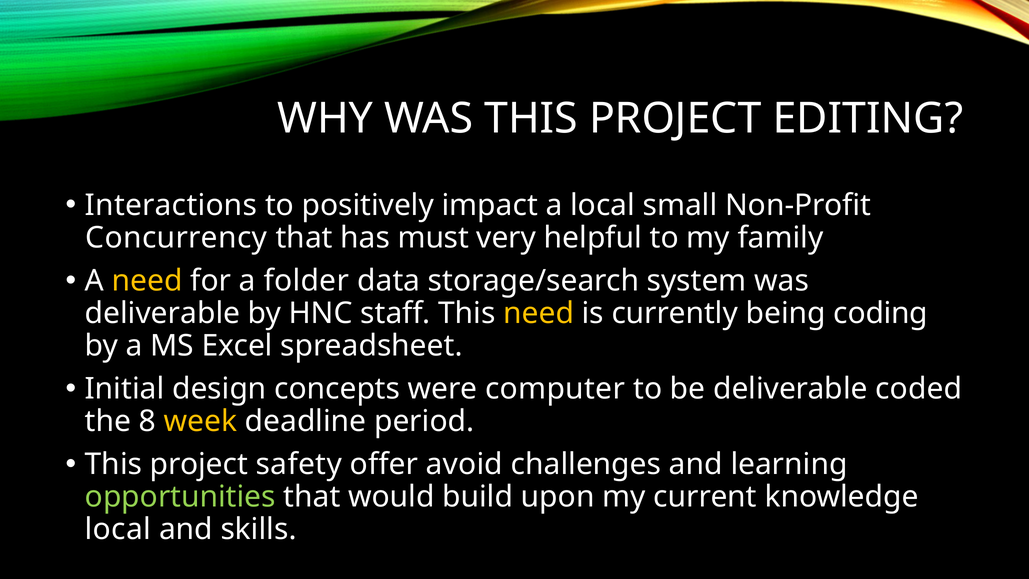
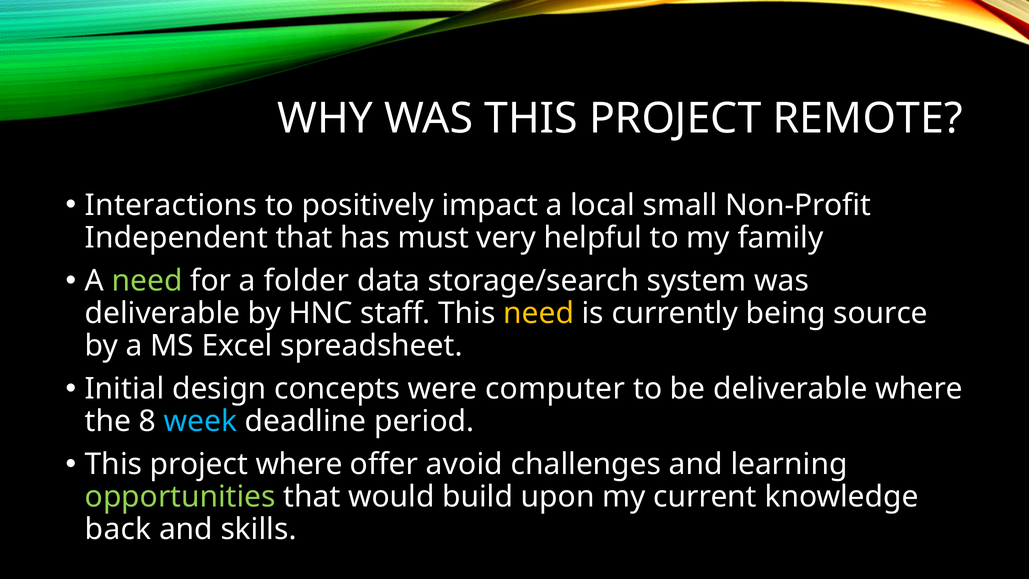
EDITING: EDITING -> REMOTE
Concurrency: Concurrency -> Independent
need at (147, 281) colour: yellow -> light green
coding: coding -> source
deliverable coded: coded -> where
week colour: yellow -> light blue
project safety: safety -> where
local at (118, 529): local -> back
